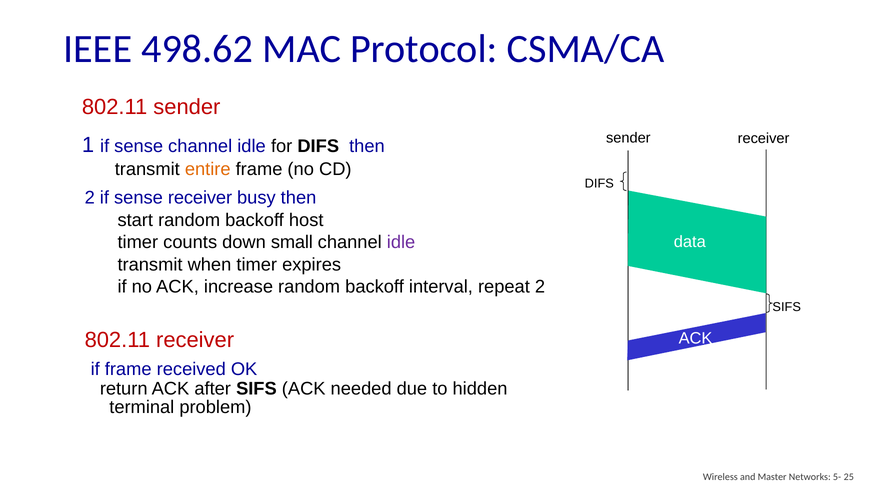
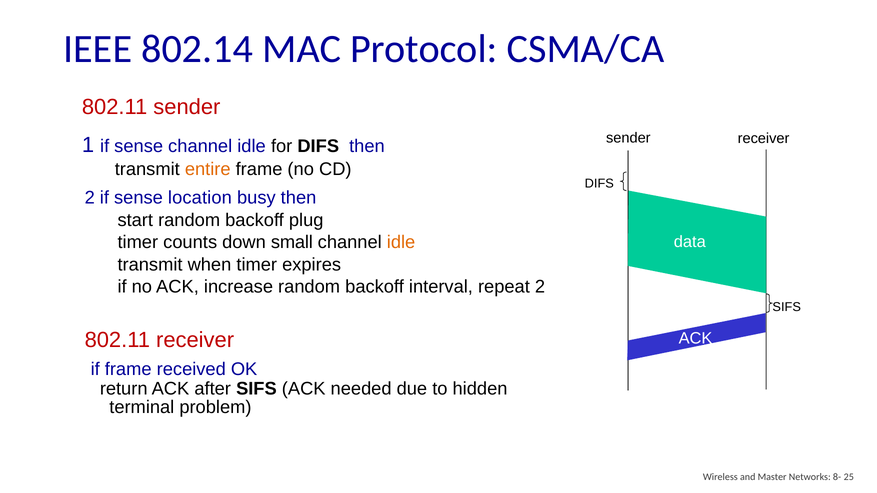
498.62: 498.62 -> 802.14
sense receiver: receiver -> location
host: host -> plug
idle at (401, 242) colour: purple -> orange
5-: 5- -> 8-
